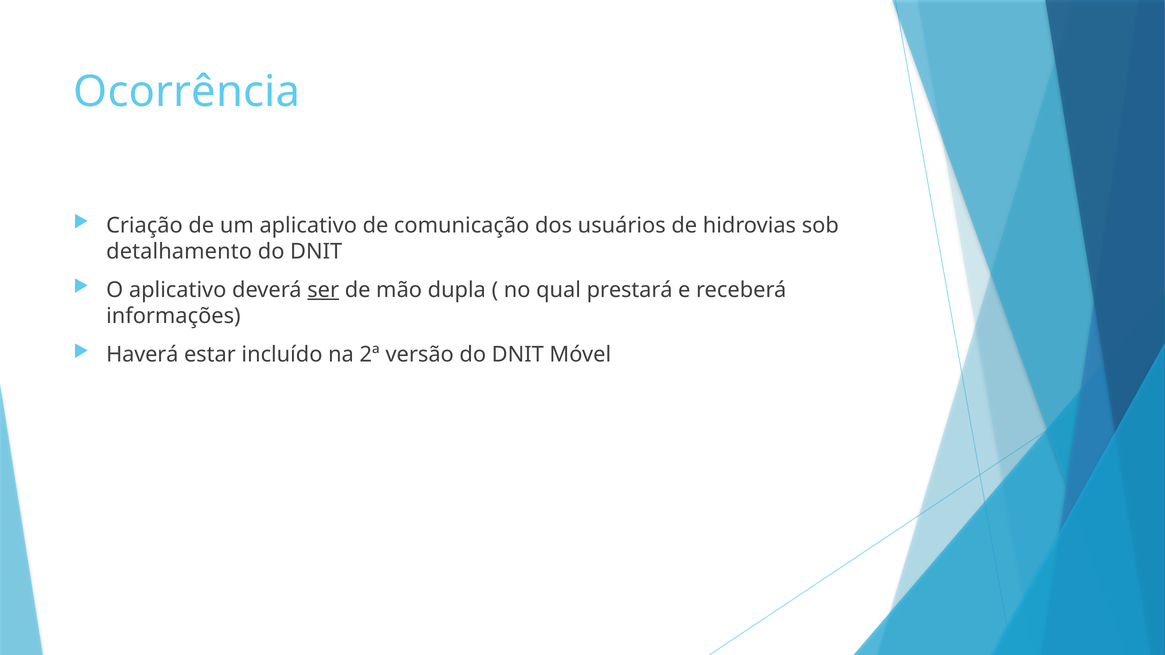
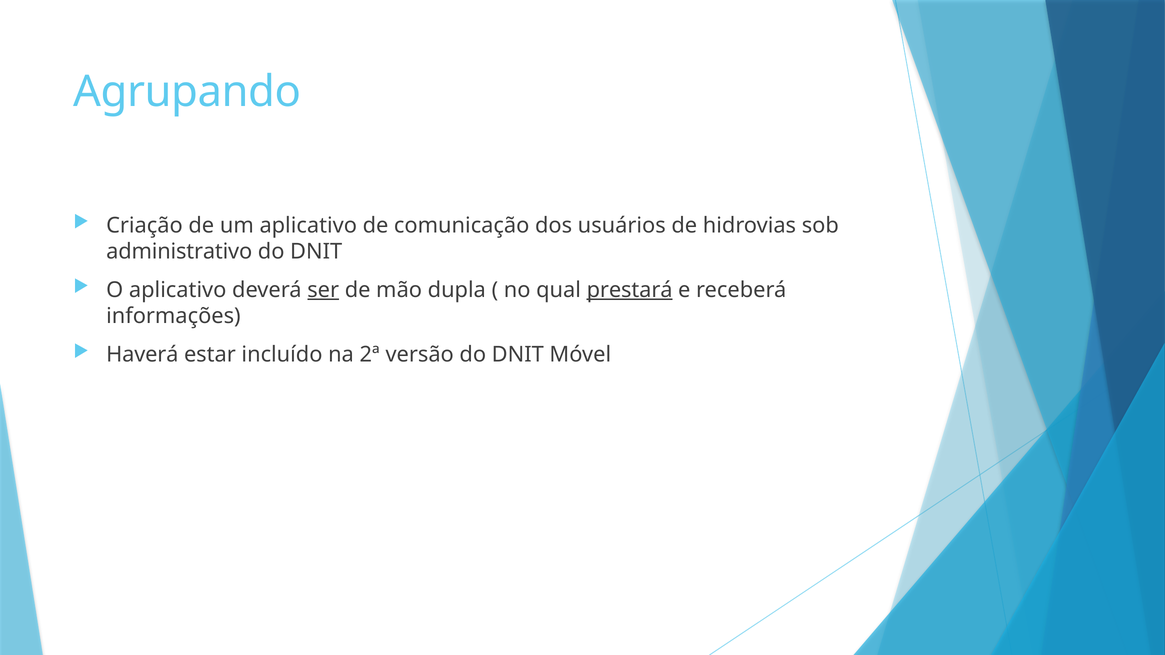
Ocorrência: Ocorrência -> Agrupando
detalhamento: detalhamento -> administrativo
prestará underline: none -> present
